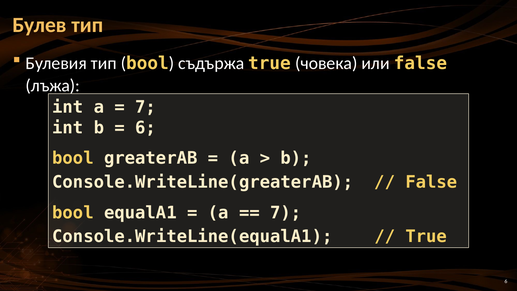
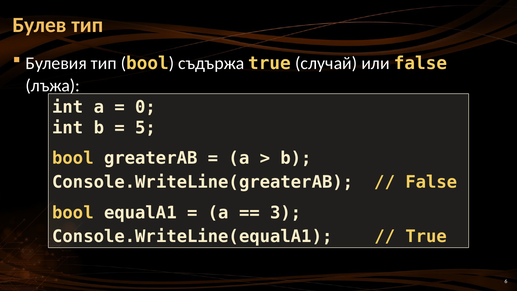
човека: човека -> случай
7 at (146, 107): 7 -> 0
6 at (146, 128): 6 -> 5
7 at (286, 213): 7 -> 3
